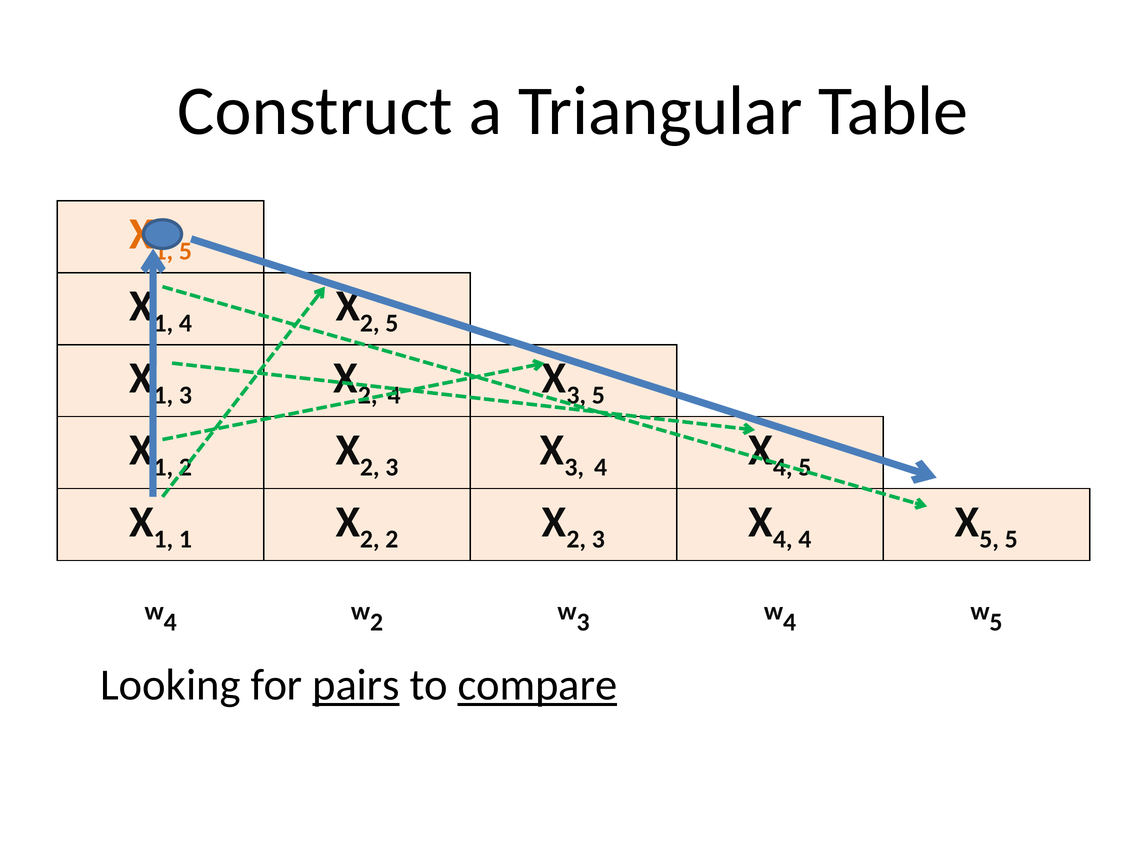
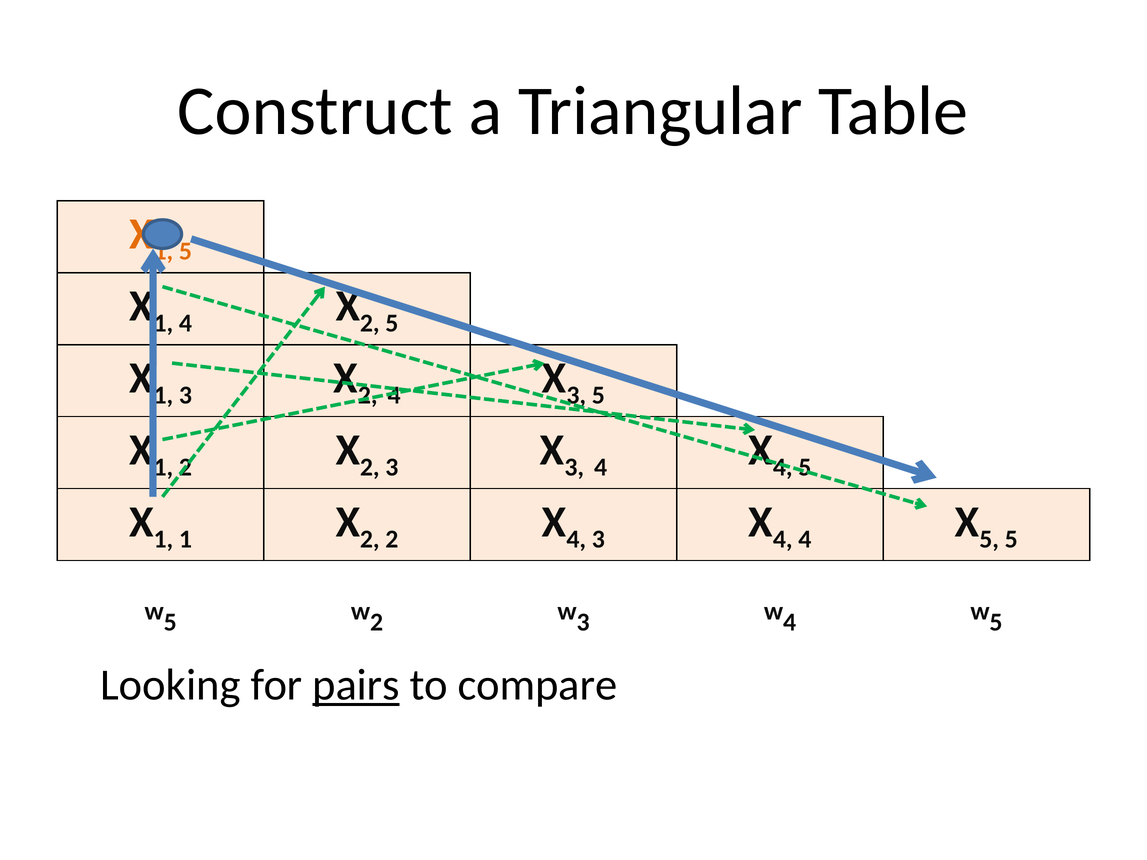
2 at (576, 539): 2 -> 4
4 at (170, 623): 4 -> 5
compare underline: present -> none
